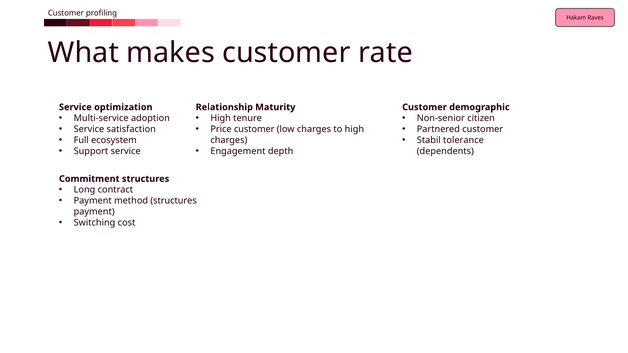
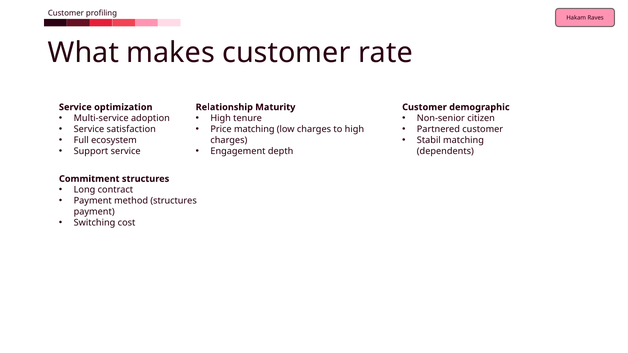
Price customer: customer -> matching
Stabil tolerance: tolerance -> matching
